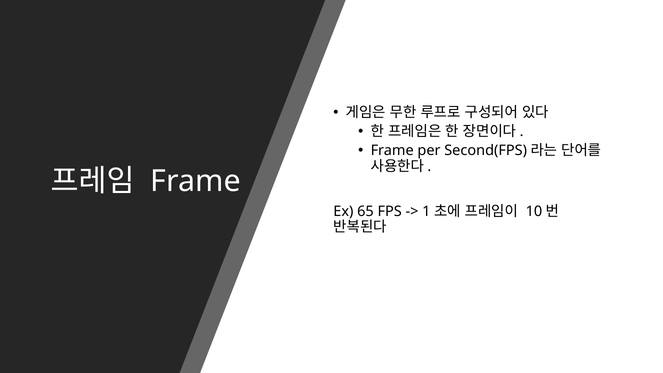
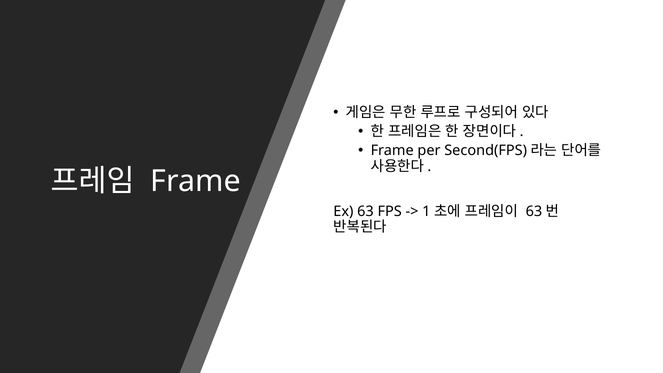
Ex 65: 65 -> 63
10 at (534, 211): 10 -> 63
